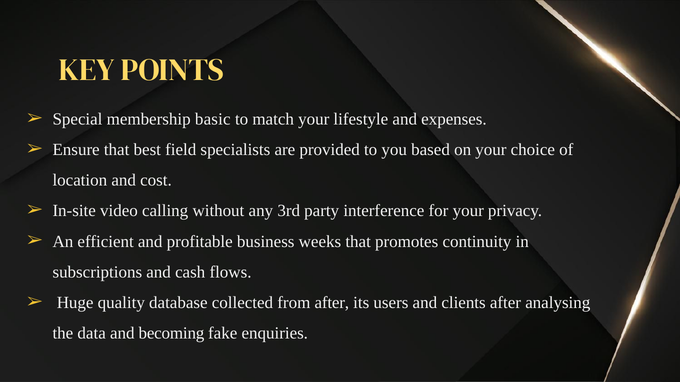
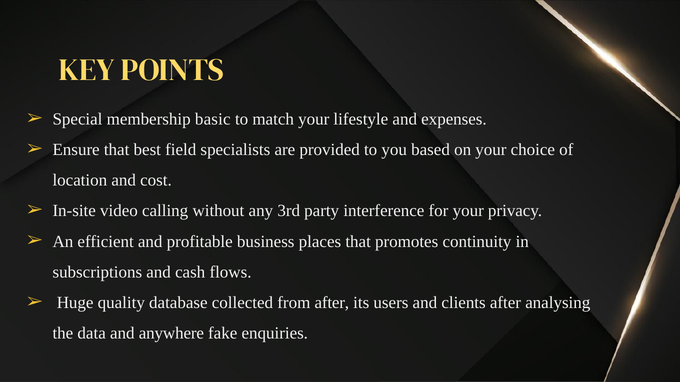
weeks: weeks -> places
becoming: becoming -> anywhere
